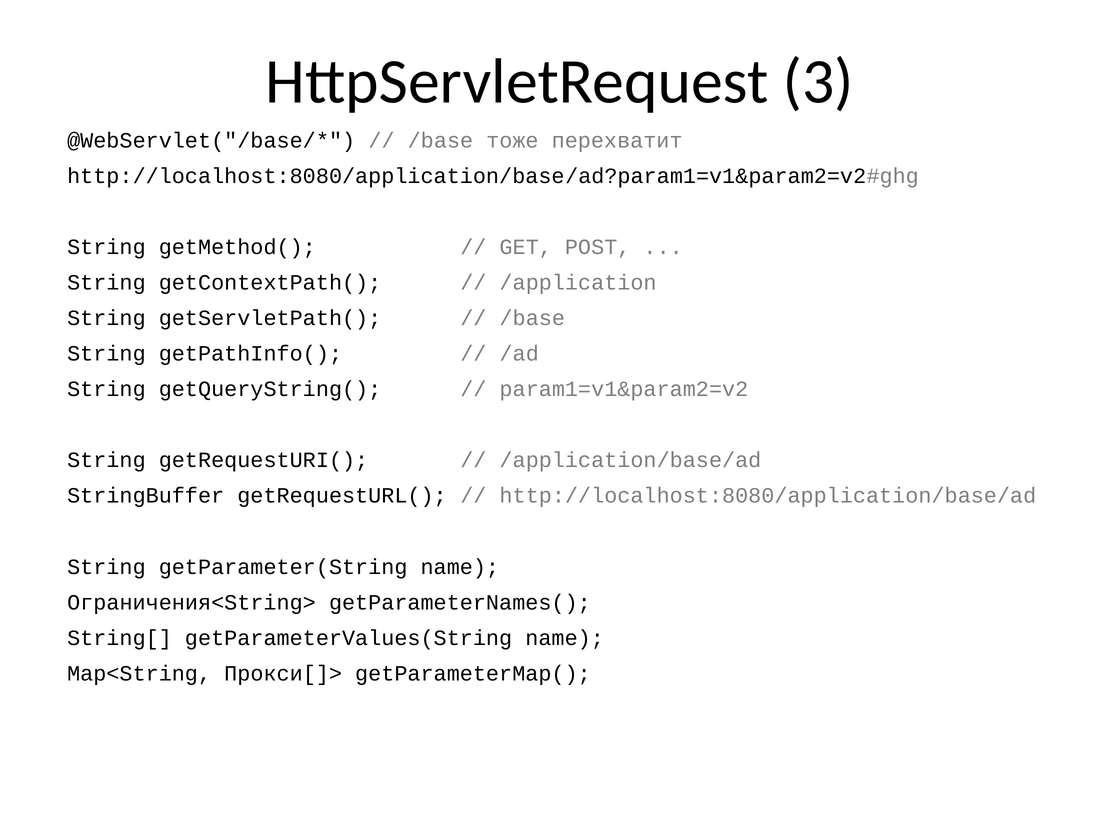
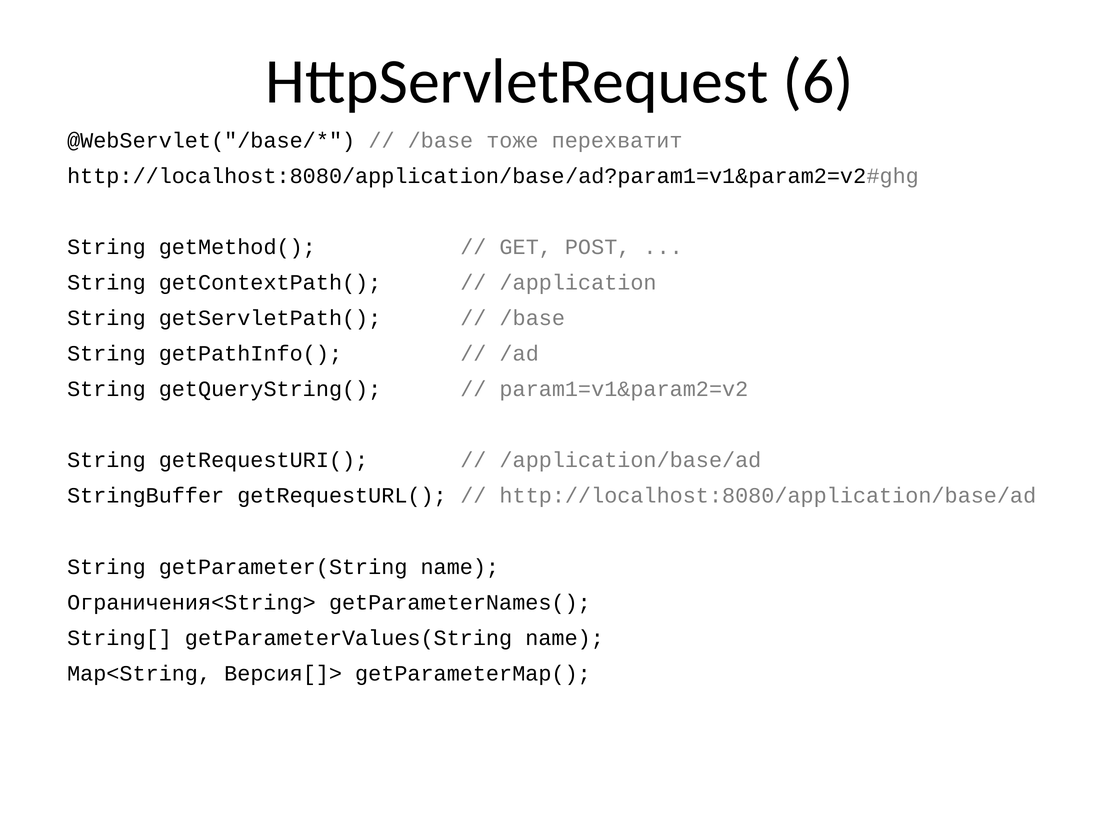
3: 3 -> 6
Прокси[]>: Прокси[]> -> Версия[]>
